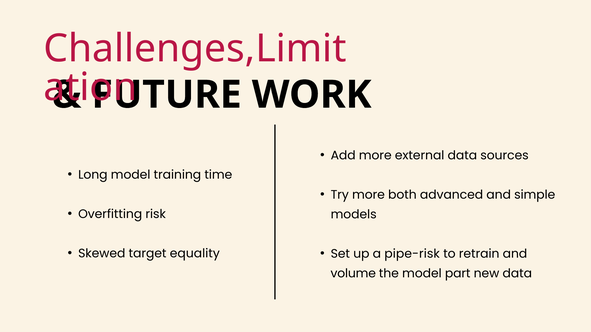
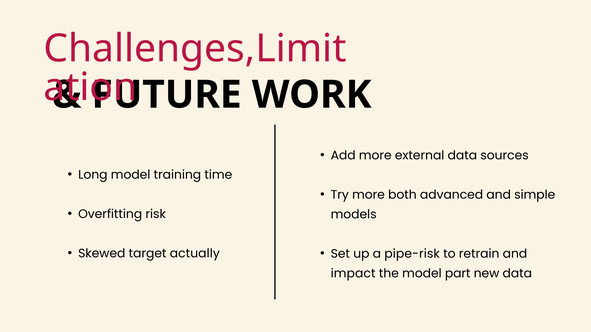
equality: equality -> actually
volume: volume -> impact
